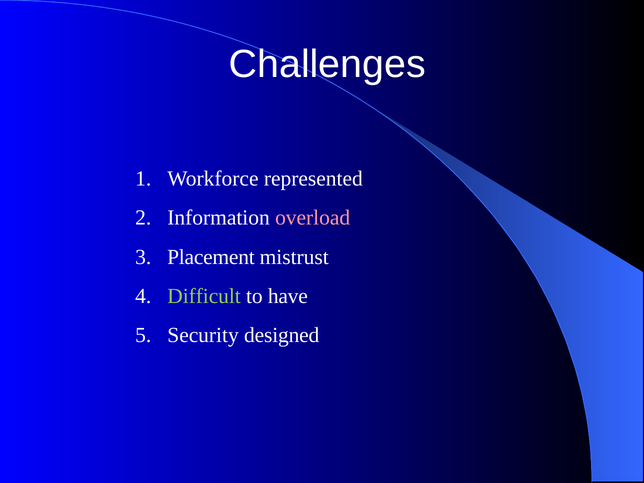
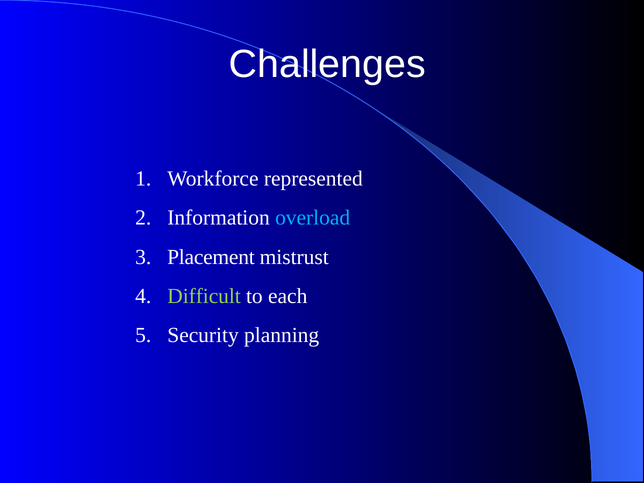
overload colour: pink -> light blue
have: have -> each
designed: designed -> planning
